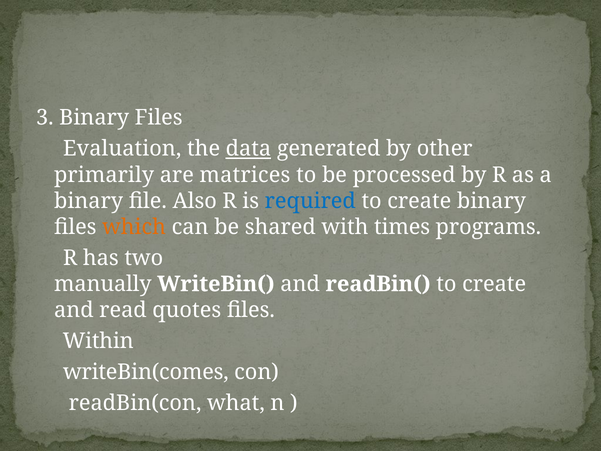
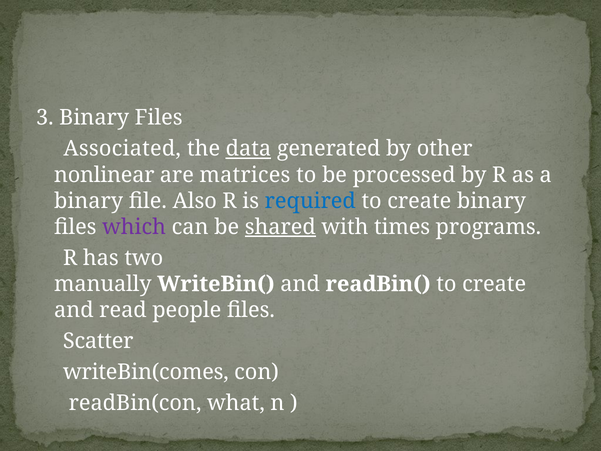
Evaluation: Evaluation -> Associated
primarily: primarily -> nonlinear
which colour: orange -> purple
shared underline: none -> present
quotes: quotes -> people
Within: Within -> Scatter
